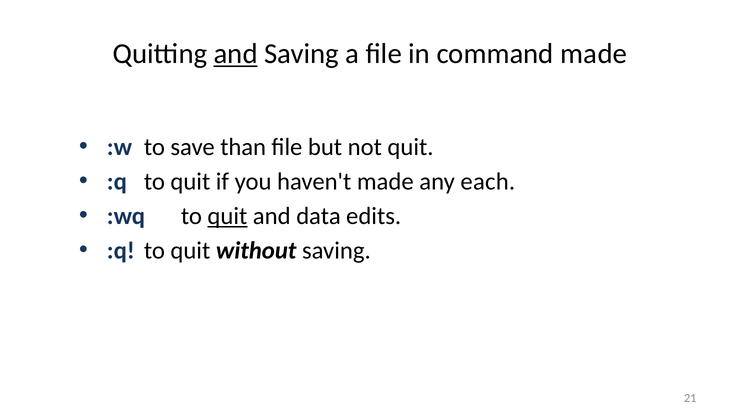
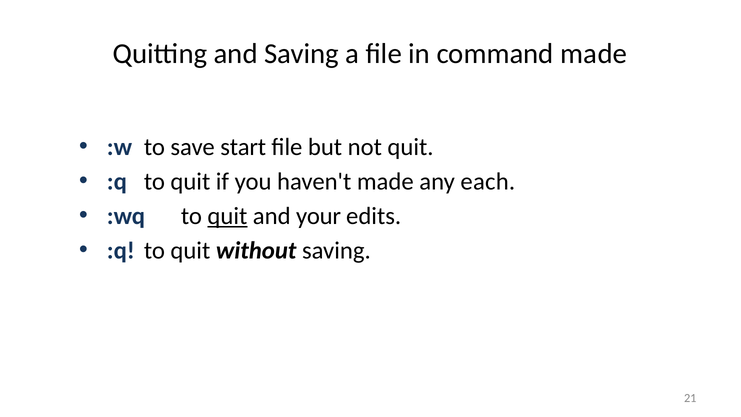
and at (236, 54) underline: present -> none
than: than -> start
data: data -> your
